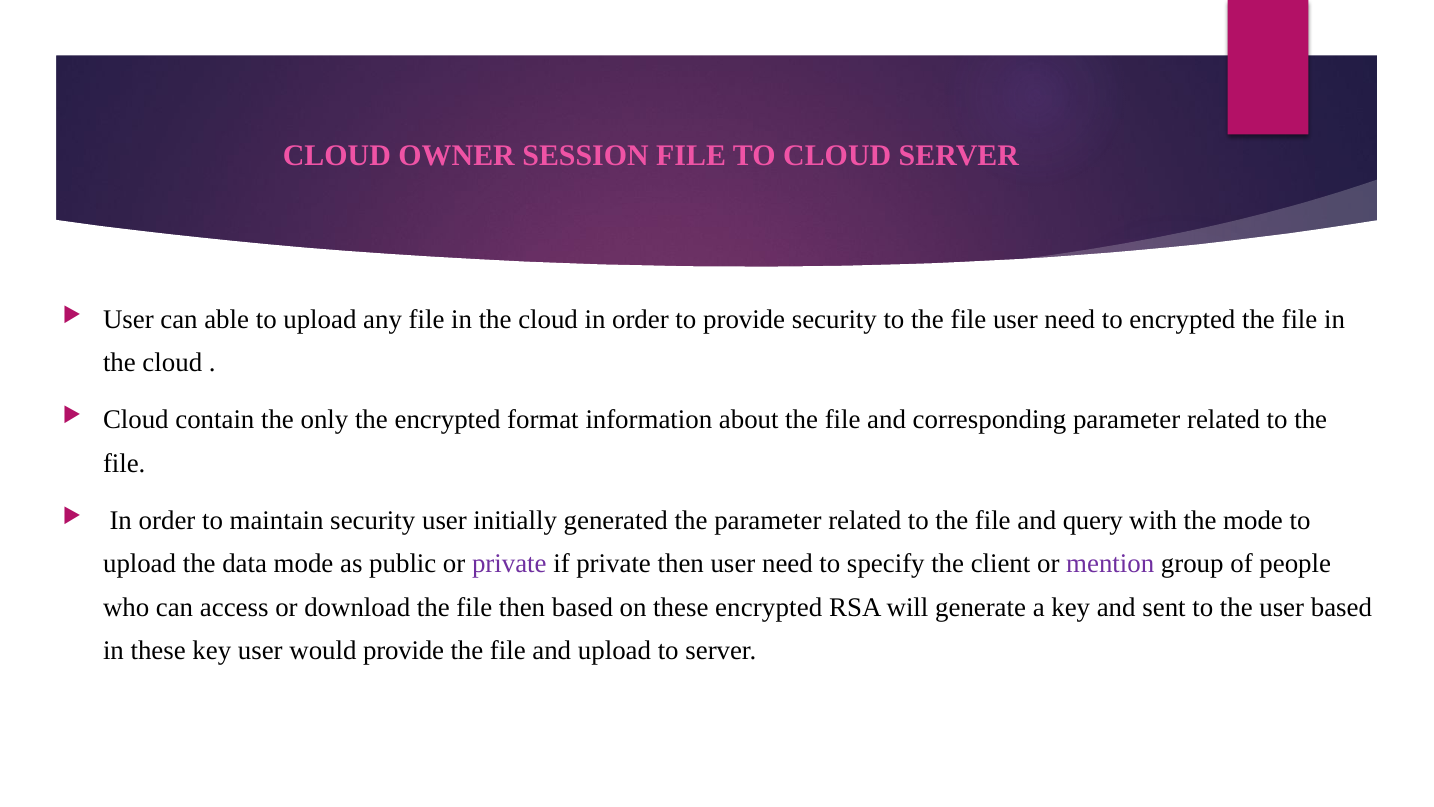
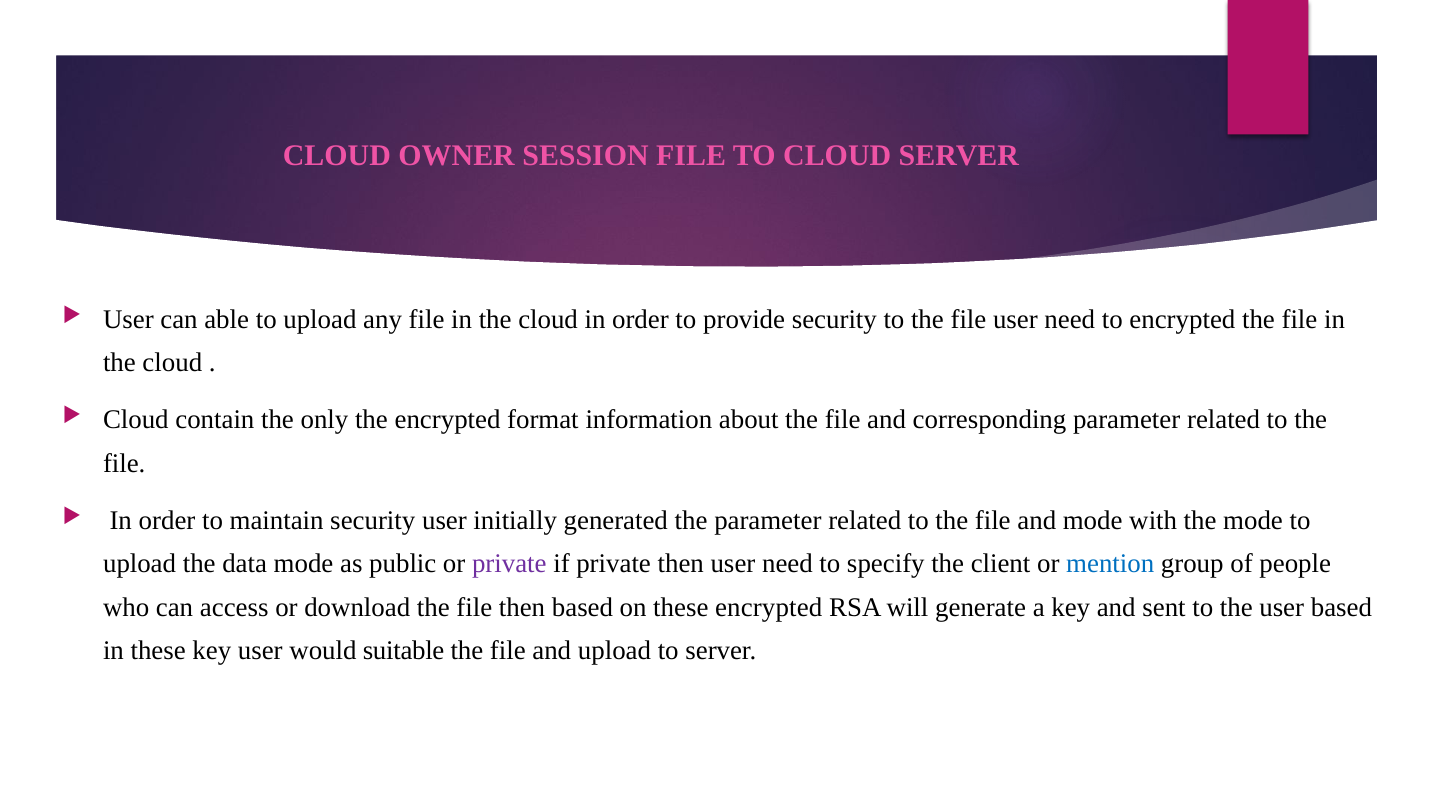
and query: query -> mode
mention colour: purple -> blue
would provide: provide -> suitable
